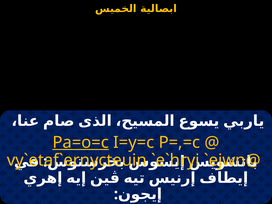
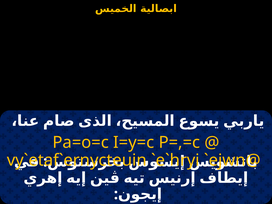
Pa=o=c underline: present -> none
